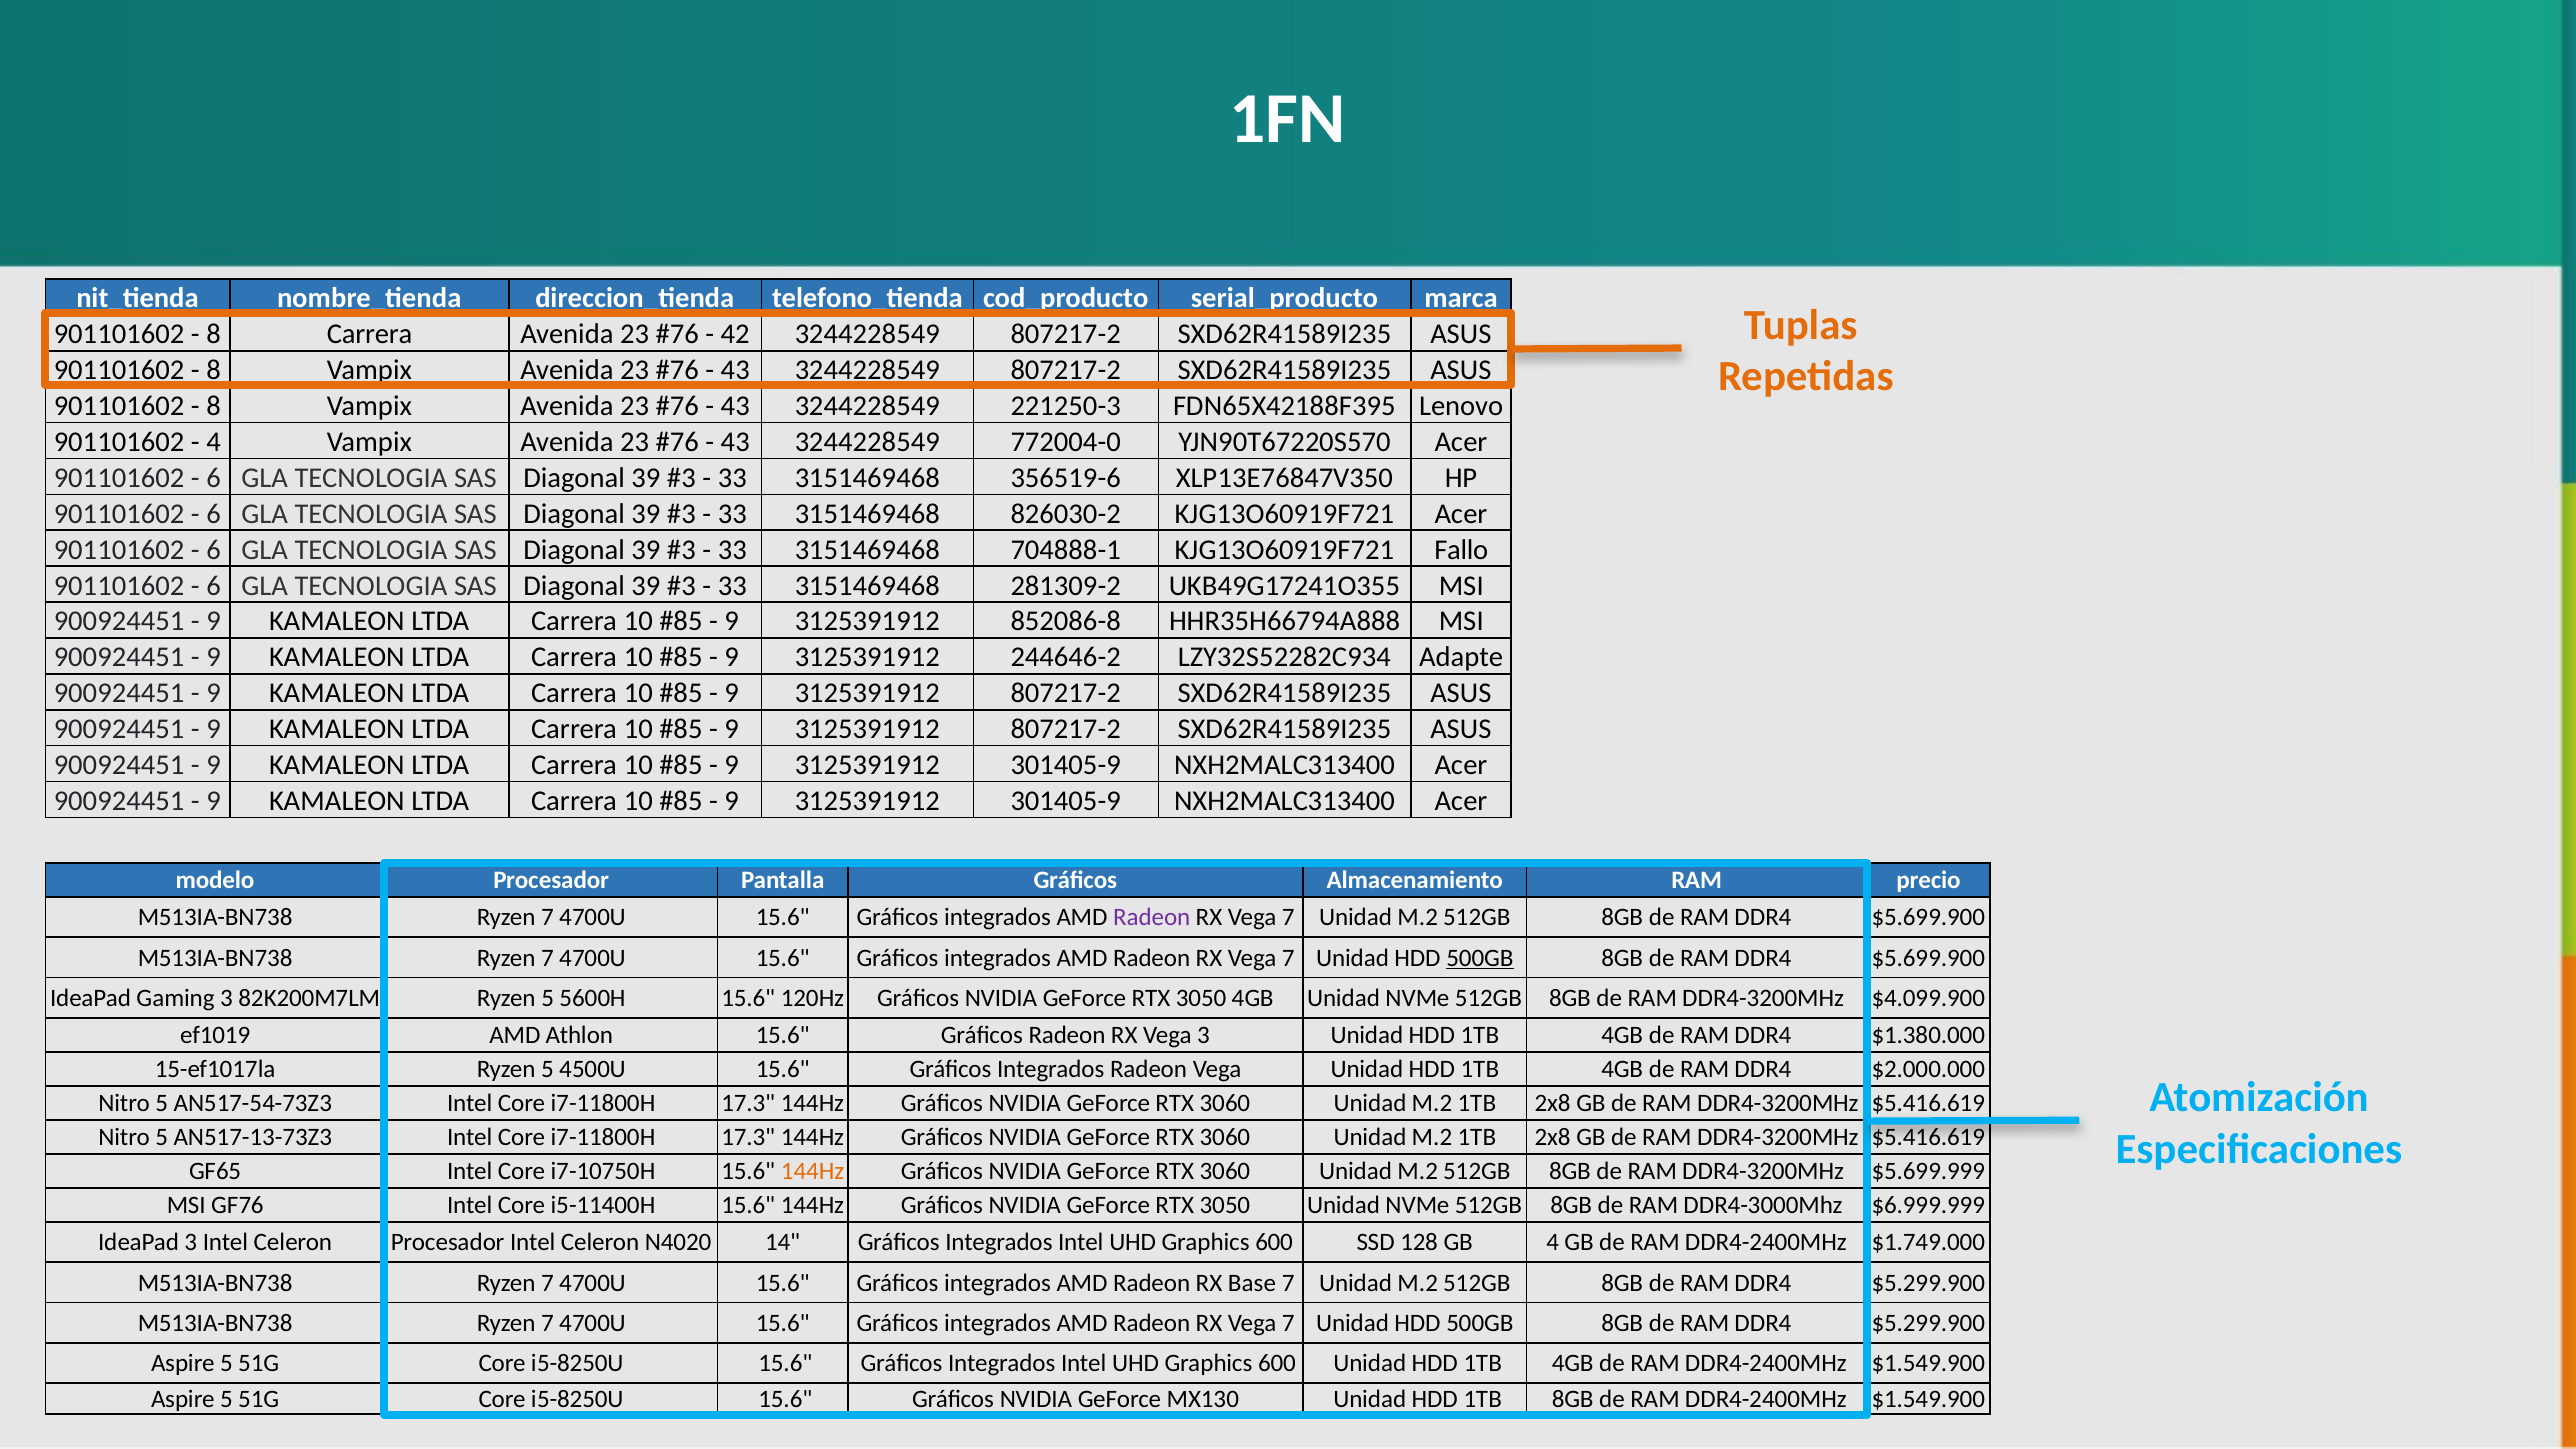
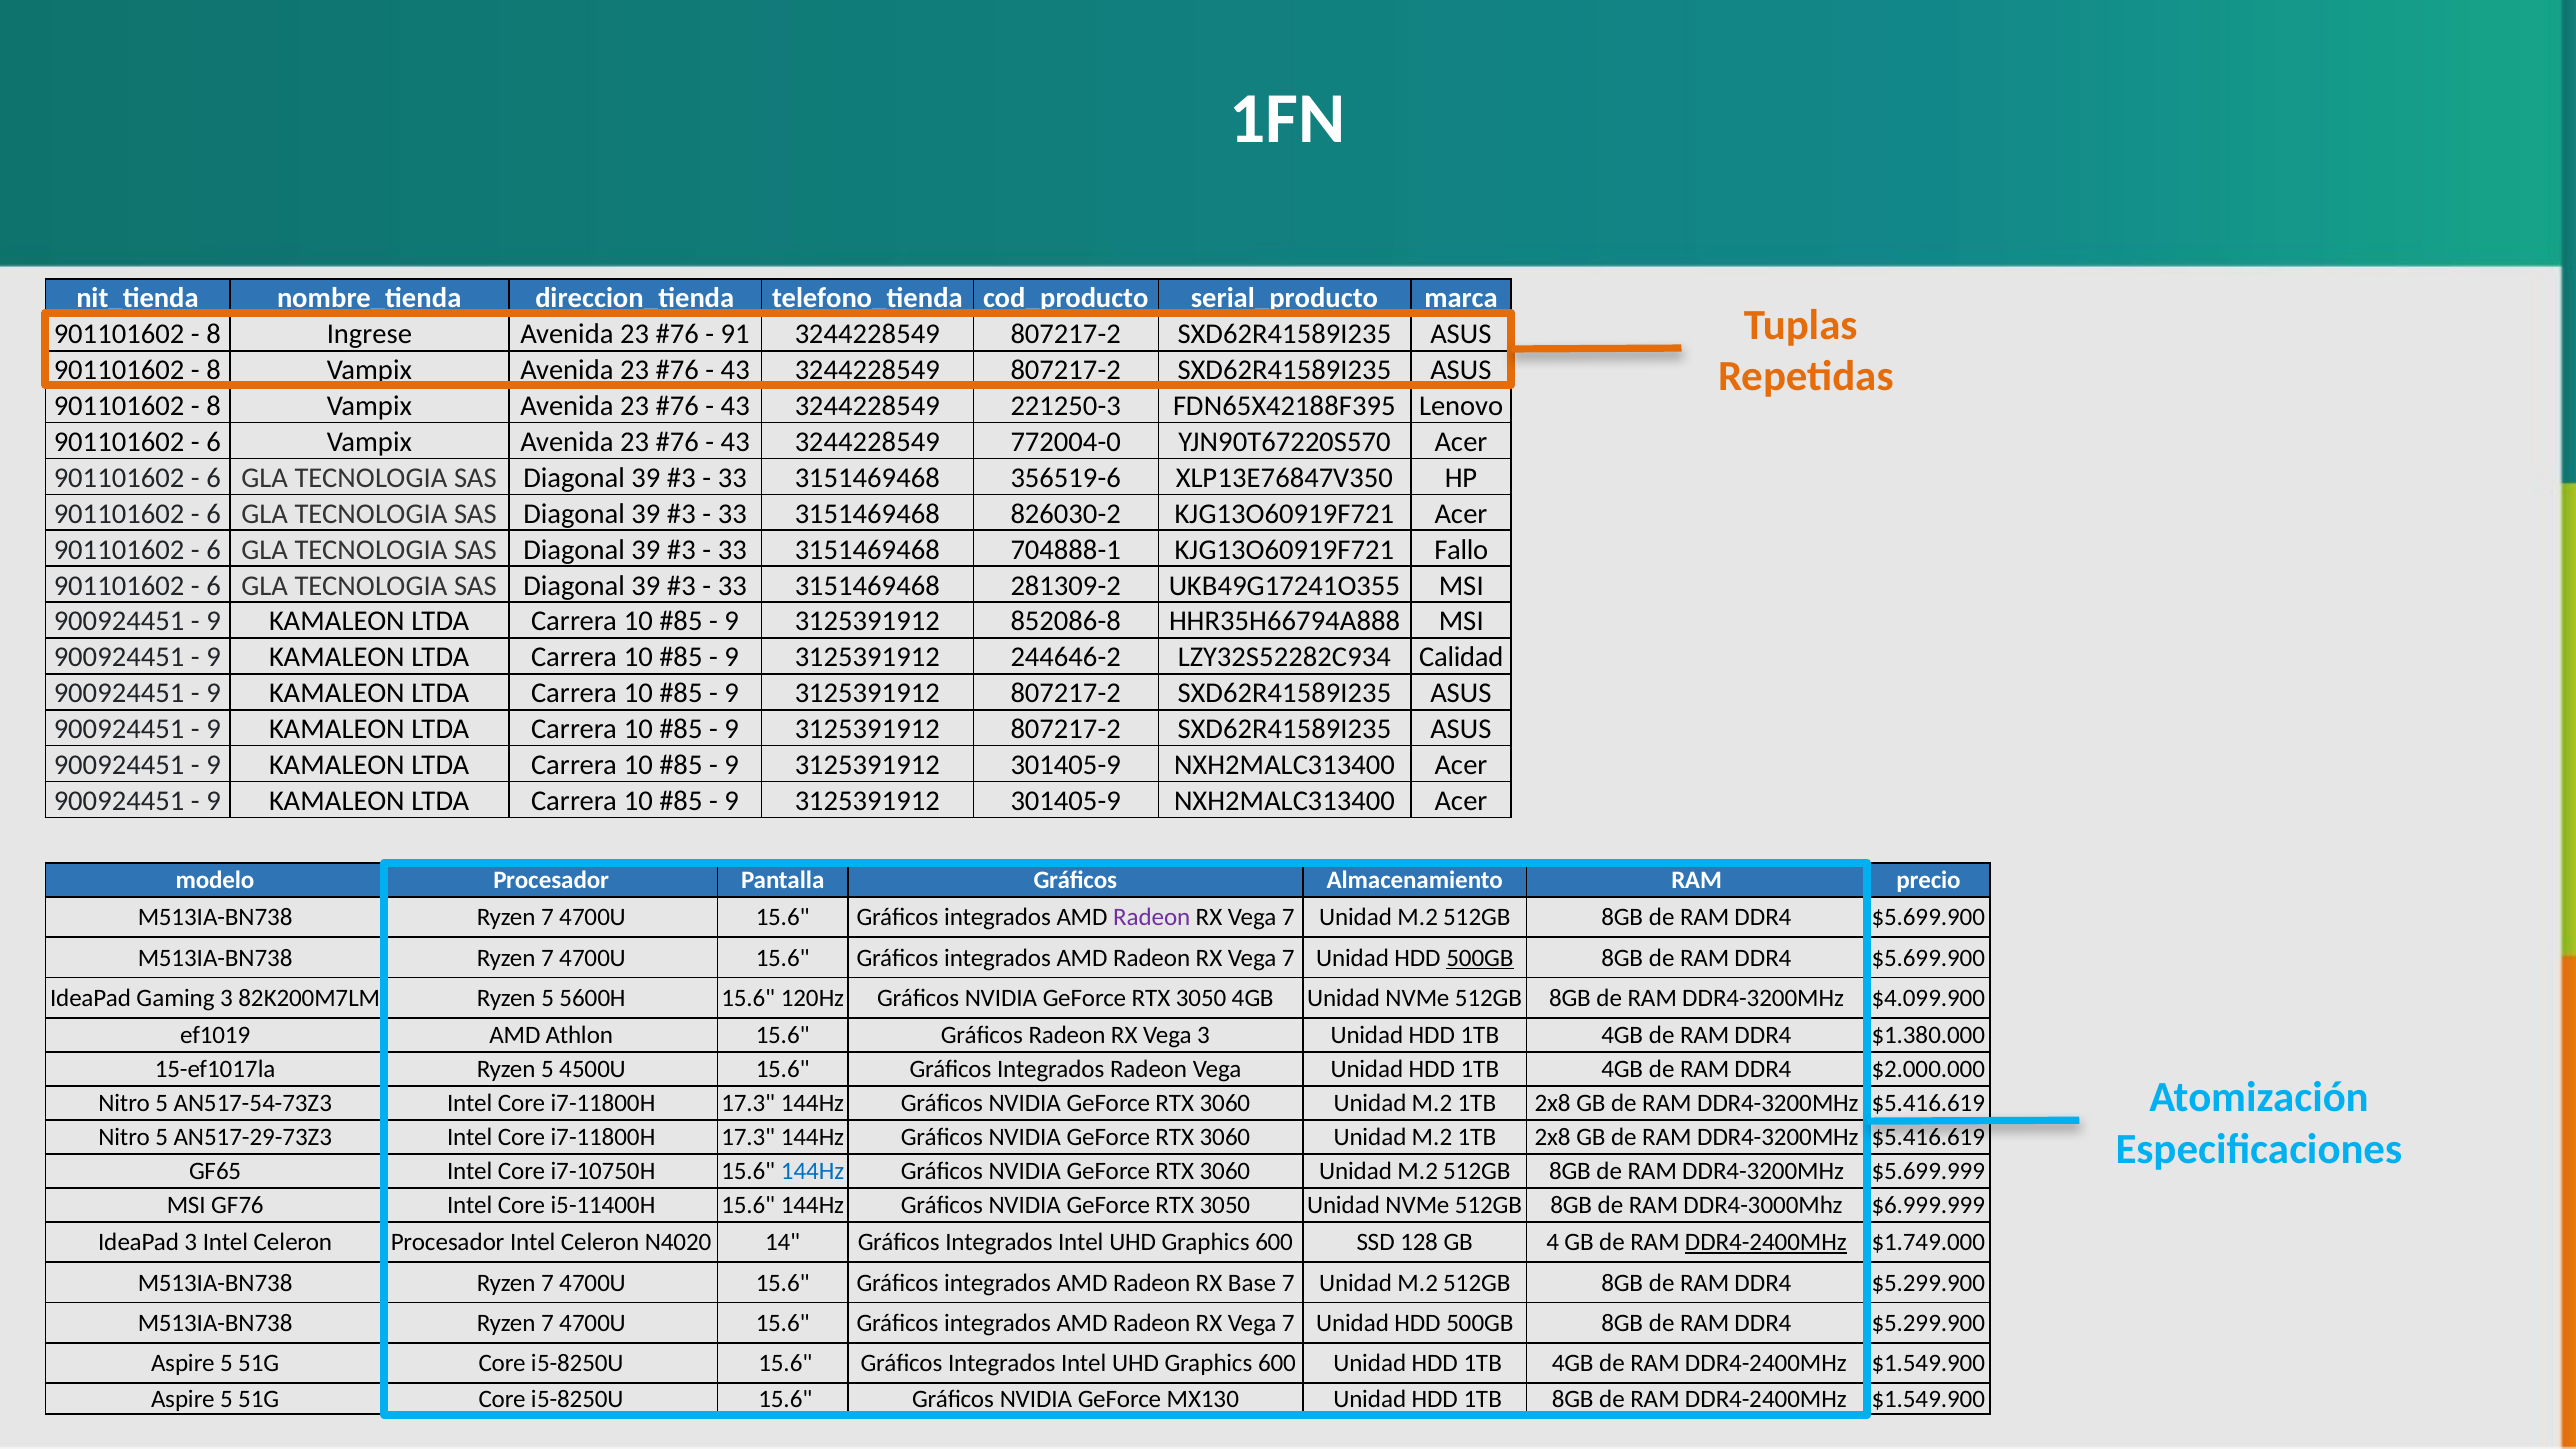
8 Carrera: Carrera -> Ingrese
42: 42 -> 91
4 at (214, 442): 4 -> 6
Adapte: Adapte -> Calidad
AN517-13-73Z3: AN517-13-73Z3 -> AN517-29-73Z3
144Hz at (813, 1171) colour: orange -> blue
DDR4-2400MHz at (1766, 1243) underline: none -> present
